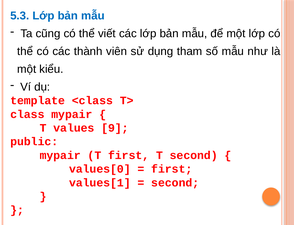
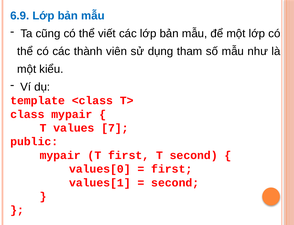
5.3: 5.3 -> 6.9
9: 9 -> 7
